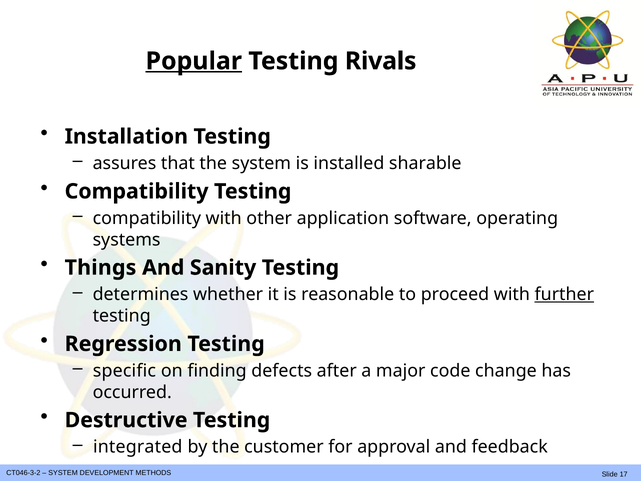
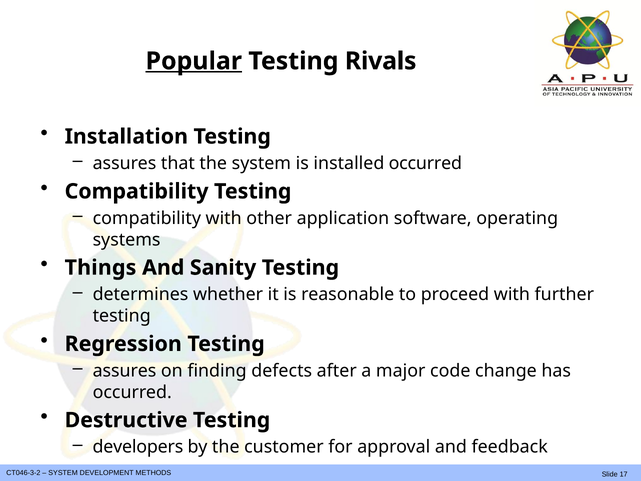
installed sharable: sharable -> occurred
further underline: present -> none
specific at (124, 371): specific -> assures
integrated: integrated -> developers
